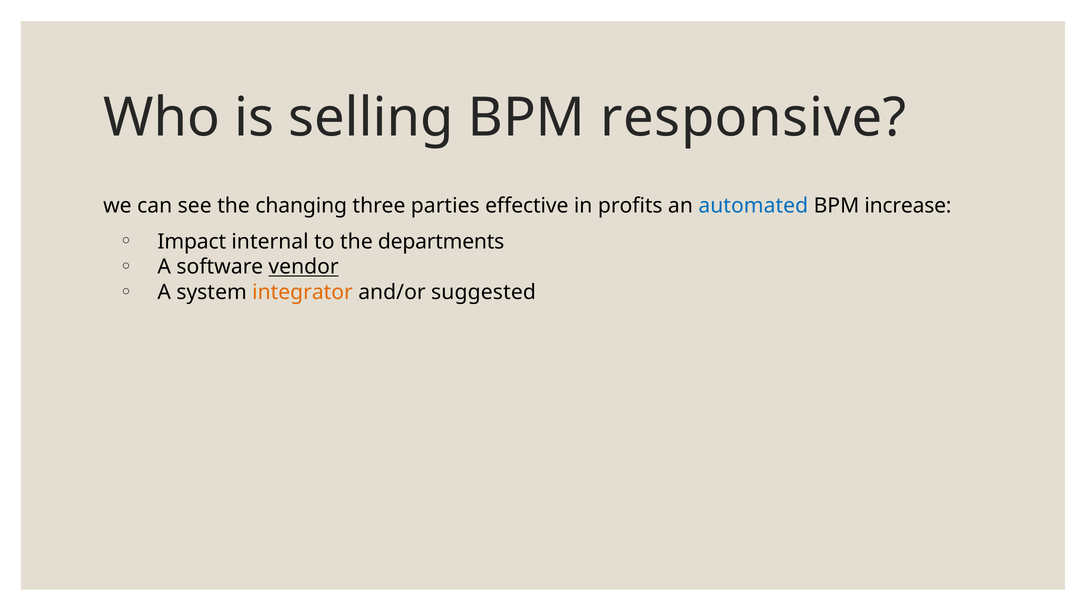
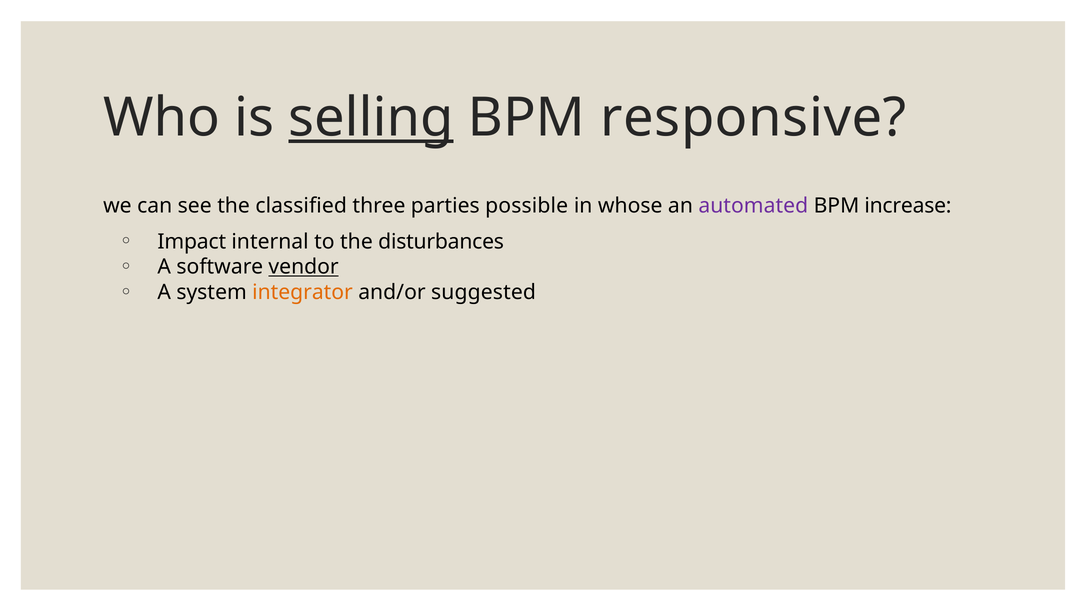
selling underline: none -> present
changing: changing -> classified
effective: effective -> possible
profits: profits -> whose
automated colour: blue -> purple
departments: departments -> disturbances
